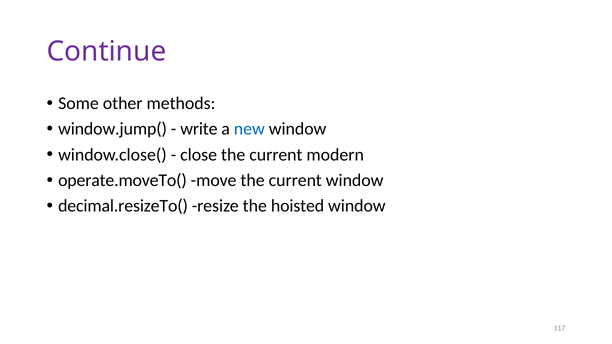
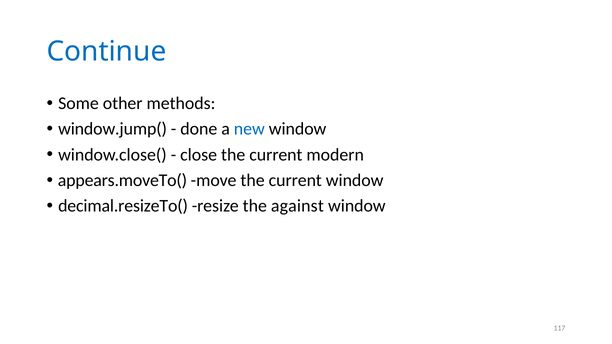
Continue colour: purple -> blue
write: write -> done
operate.moveTo(: operate.moveTo( -> appears.moveTo(
hoisted: hoisted -> against
